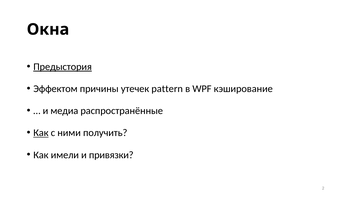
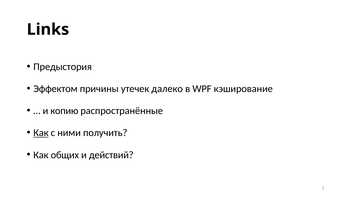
Окна: Окна -> Links
Предыстория underline: present -> none
pattern: pattern -> далеко
медиа: медиа -> копию
имели: имели -> общих
привязки: привязки -> действий
